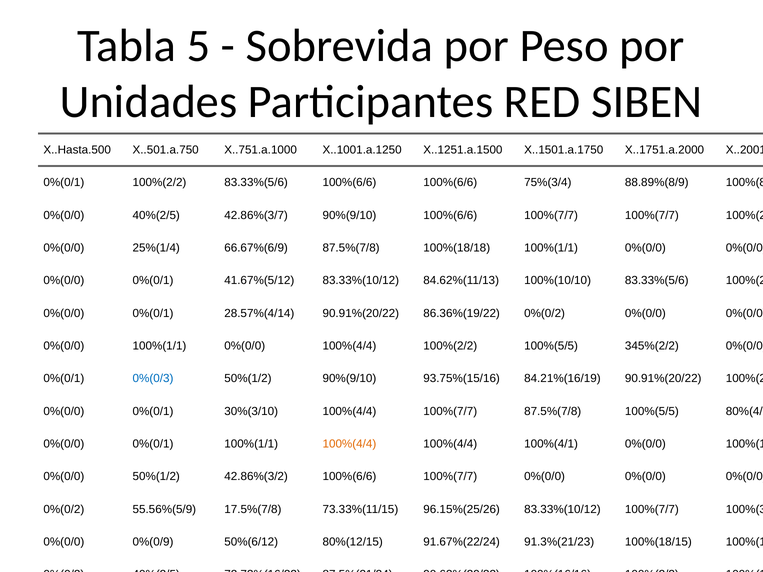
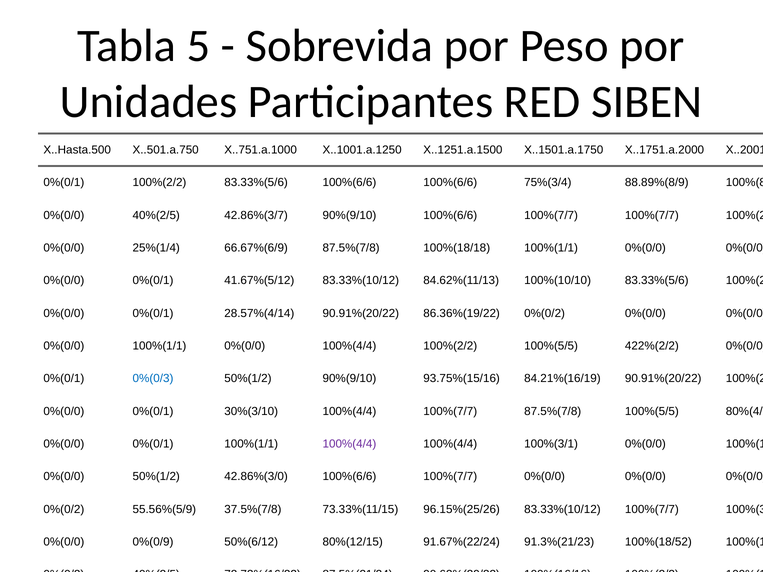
345%(2/2: 345%(2/2 -> 422%(2/2
100%(4/4 at (349, 444) colour: orange -> purple
100%(4/1: 100%(4/1 -> 100%(3/1
42.86%(3/2: 42.86%(3/2 -> 42.86%(3/0
17.5%(7/8: 17.5%(7/8 -> 37.5%(7/8
100%(18/15: 100%(18/15 -> 100%(18/52
